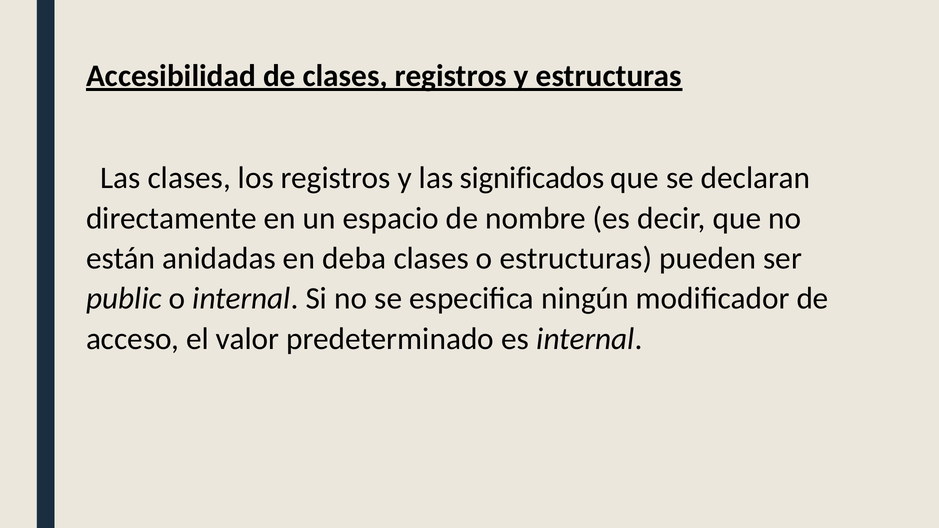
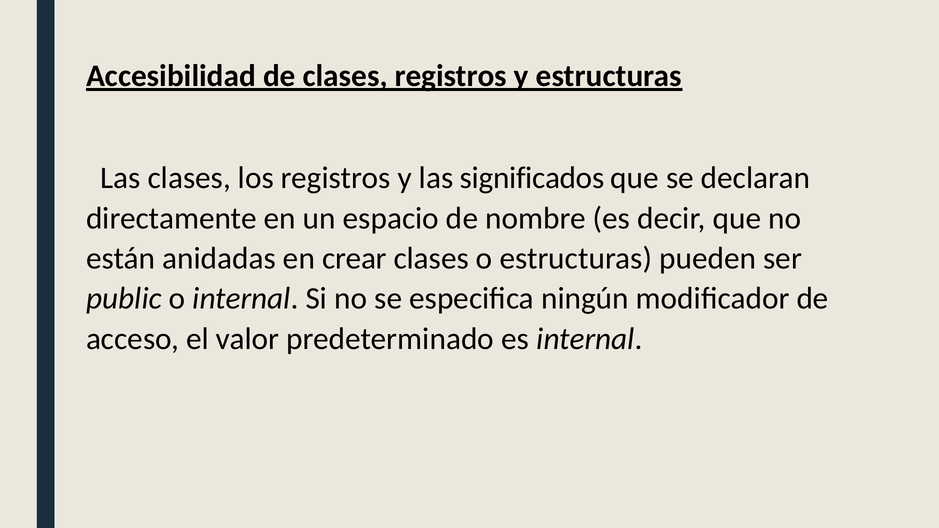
deba: deba -> crear
